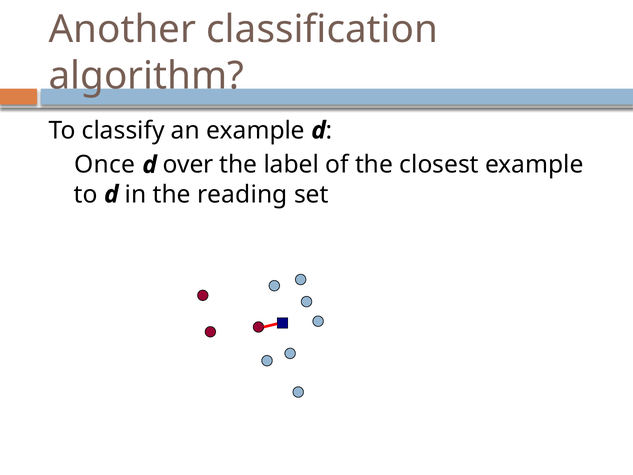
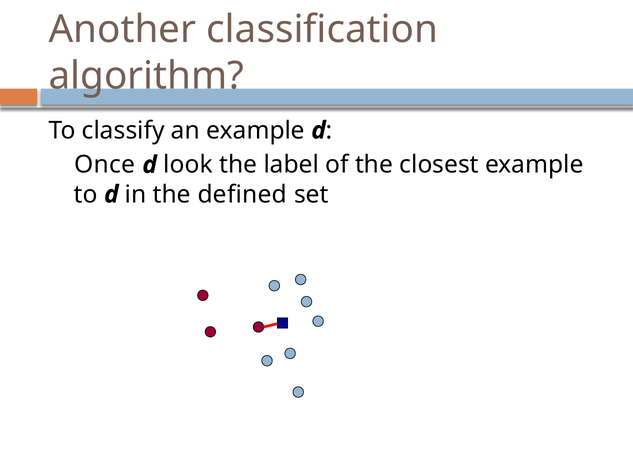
over: over -> look
reading: reading -> defined
